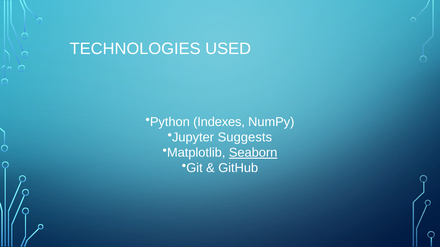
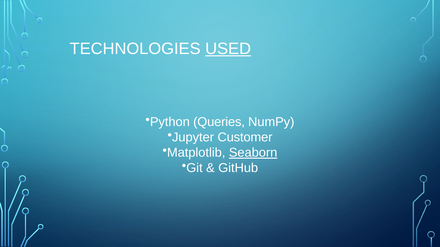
USED underline: none -> present
Indexes: Indexes -> Queries
Suggests: Suggests -> Customer
